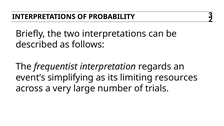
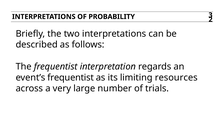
event’s simplifying: simplifying -> frequentist
